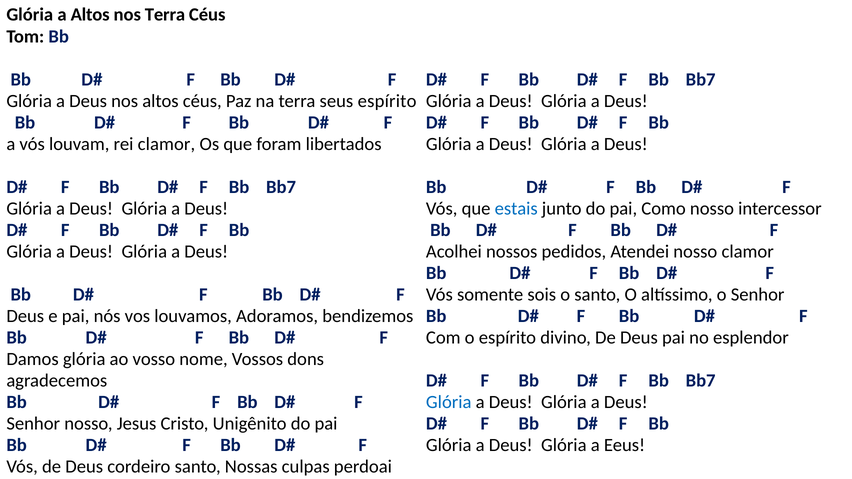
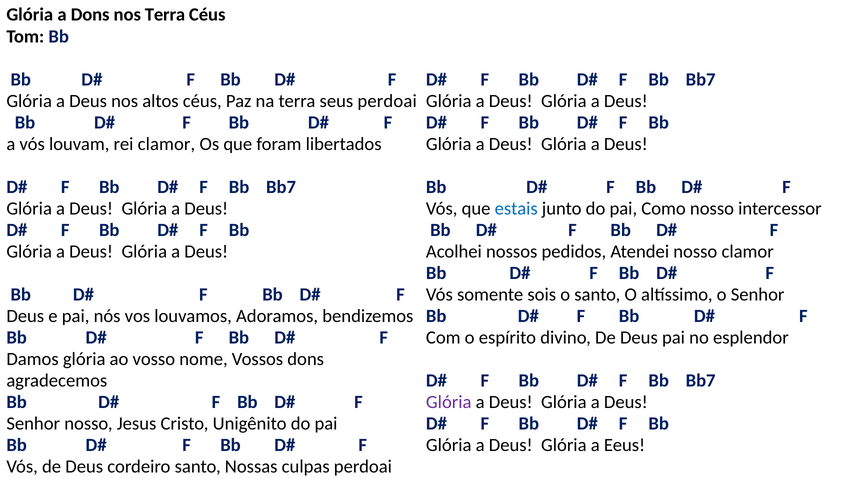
a Altos: Altos -> Dons
seus espírito: espírito -> perdoai
Glória at (449, 402) colour: blue -> purple
